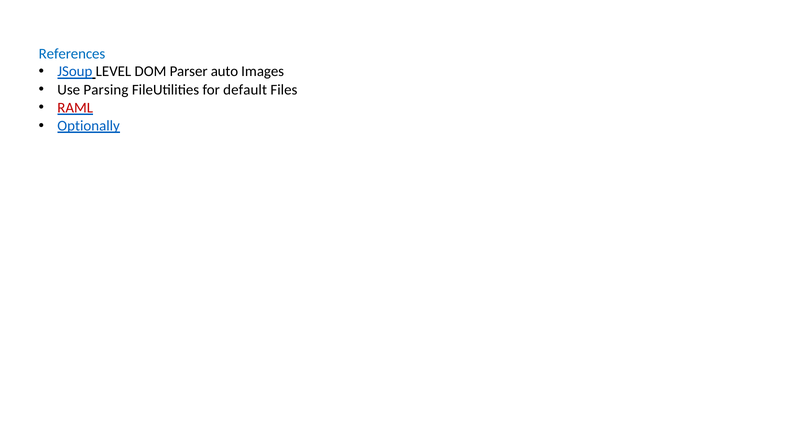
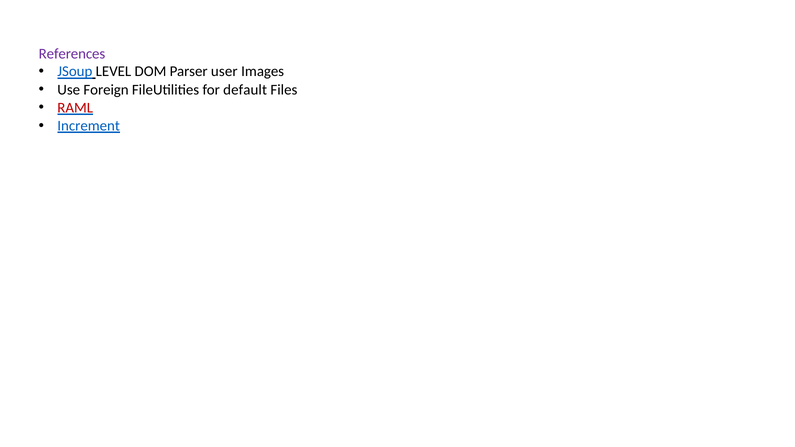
References colour: blue -> purple
auto: auto -> user
Parsing: Parsing -> Foreign
Optionally: Optionally -> Increment
